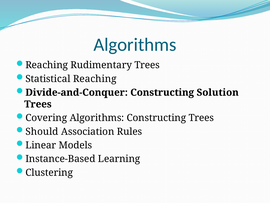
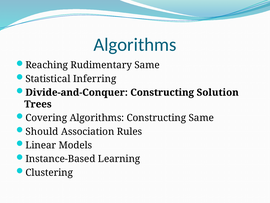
Rudimentary Trees: Trees -> Same
Statistical Reaching: Reaching -> Inferring
Constructing Trees: Trees -> Same
